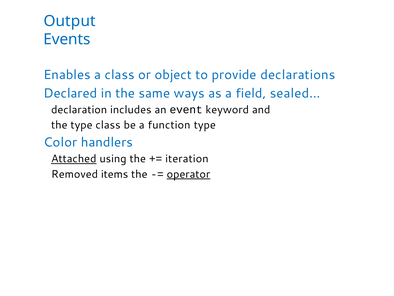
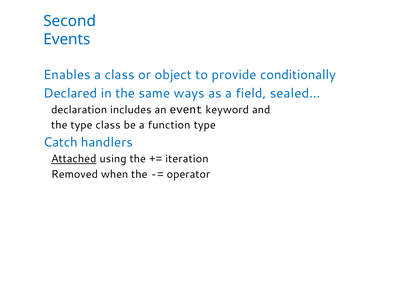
Output: Output -> Second
declarations: declarations -> conditionally
Color: Color -> Catch
items: items -> when
operator underline: present -> none
